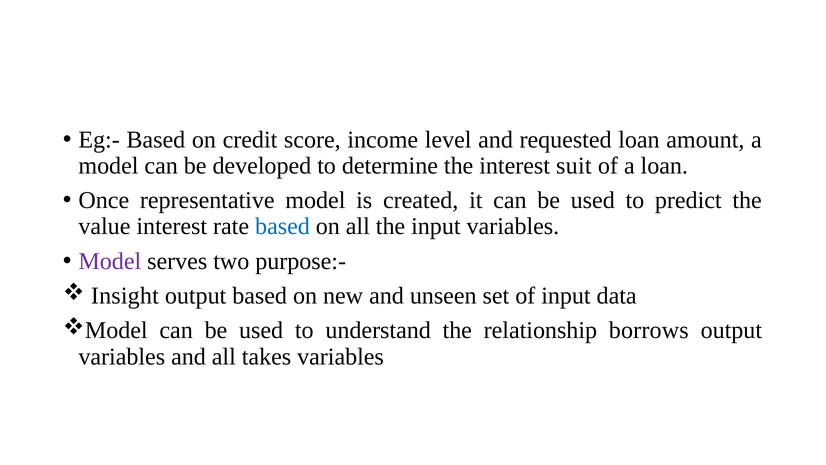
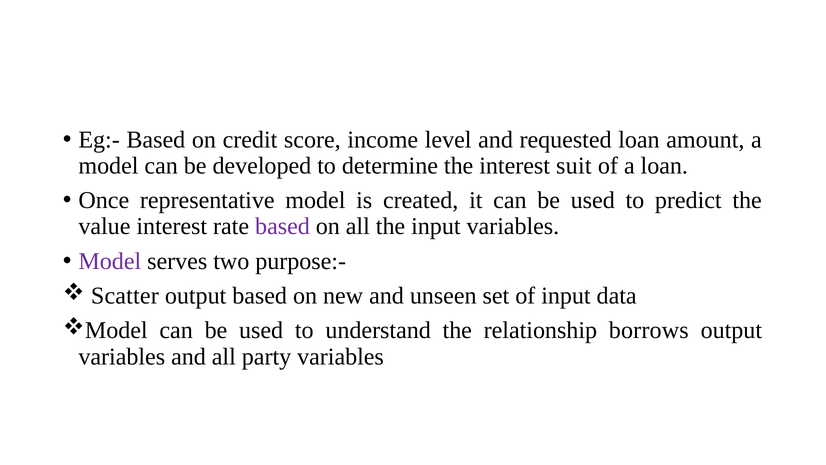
based at (282, 226) colour: blue -> purple
Insight: Insight -> Scatter
takes: takes -> party
